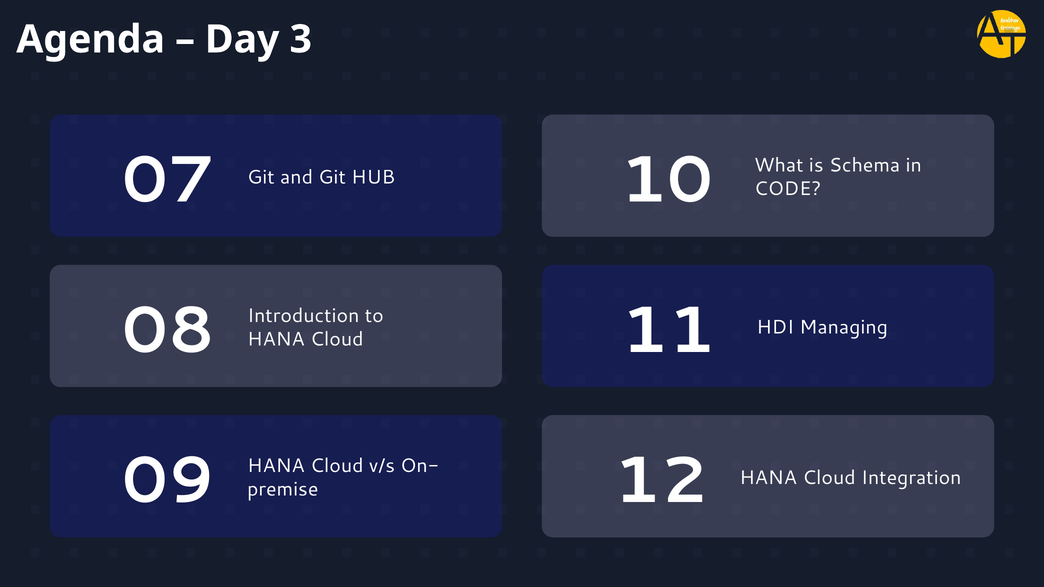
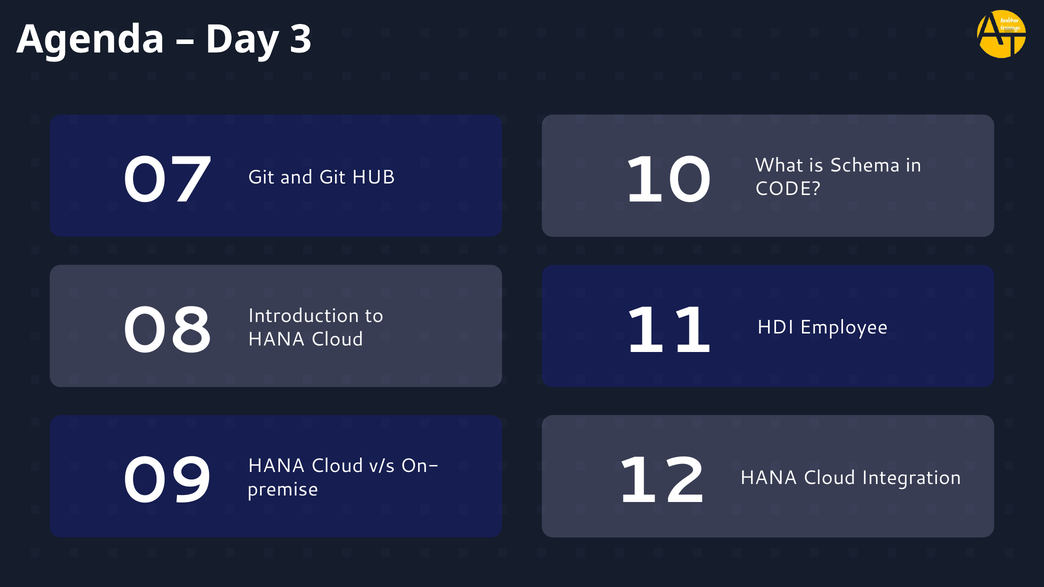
Managing: Managing -> Employee
